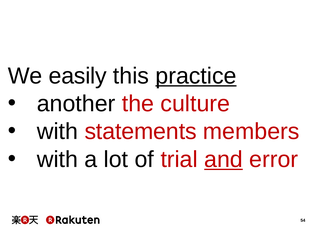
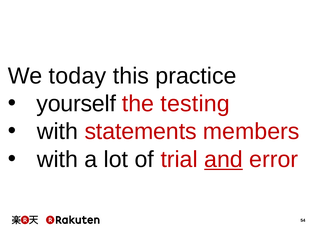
easily: easily -> today
practice underline: present -> none
another: another -> yourself
culture: culture -> testing
